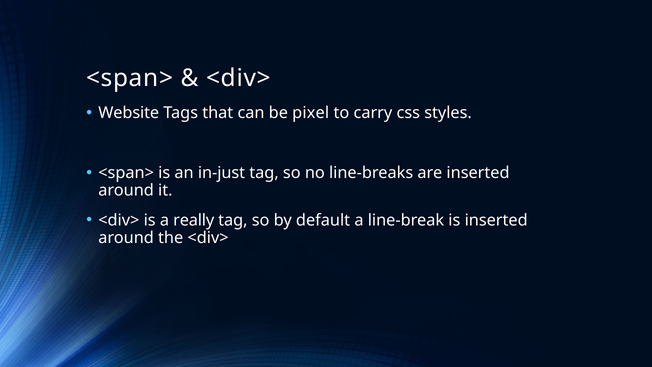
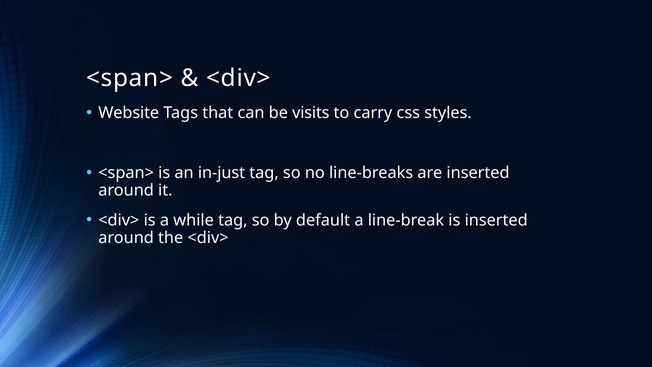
pixel: pixel -> visits
really: really -> while
